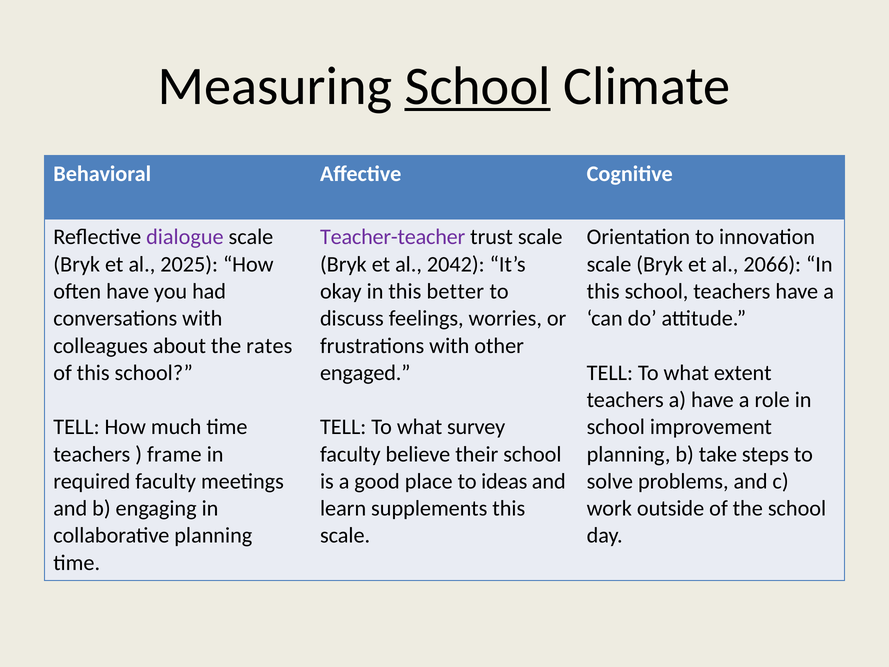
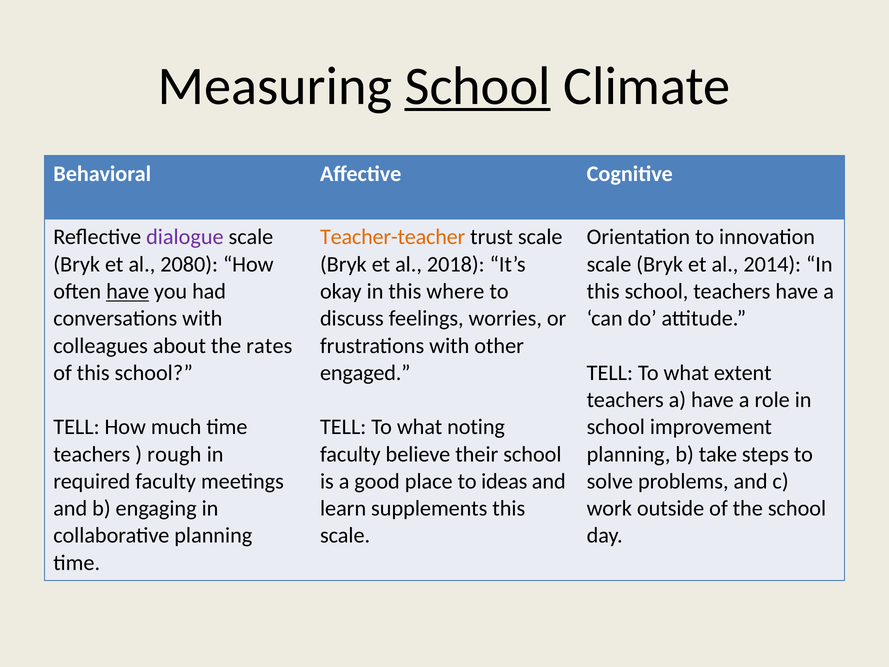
Teacher-teacher colour: purple -> orange
2025: 2025 -> 2080
2042: 2042 -> 2018
2066: 2066 -> 2014
have at (128, 291) underline: none -> present
better: better -> where
survey: survey -> noting
frame: frame -> rough
